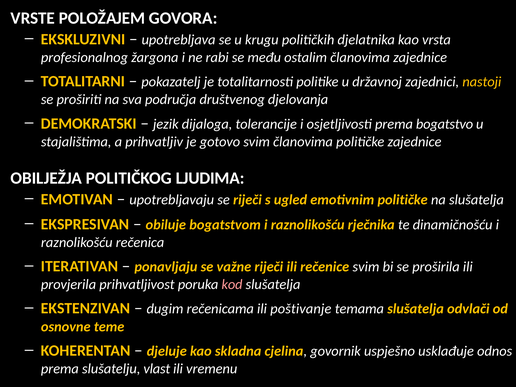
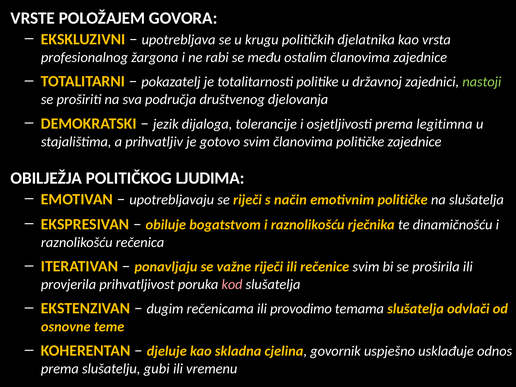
nastoji colour: yellow -> light green
bogatstvo: bogatstvo -> legitimna
ugled: ugled -> način
poštivanje: poštivanje -> provodimo
vlast: vlast -> gubi
